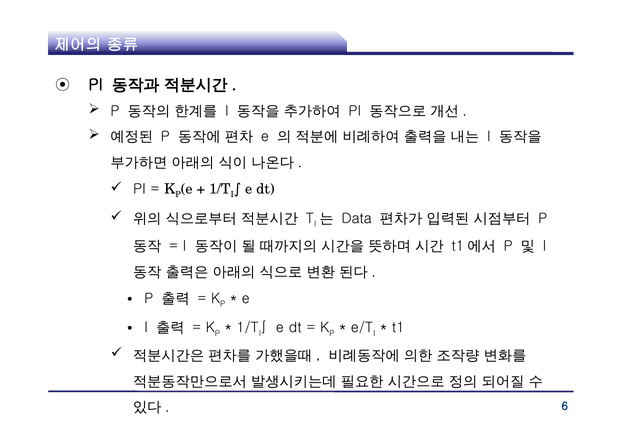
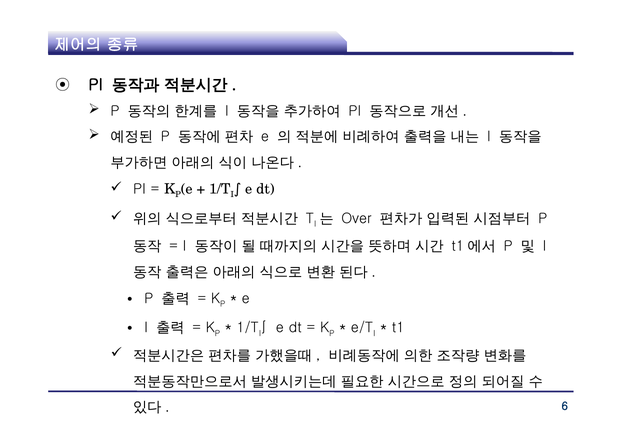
Data: Data -> Over
